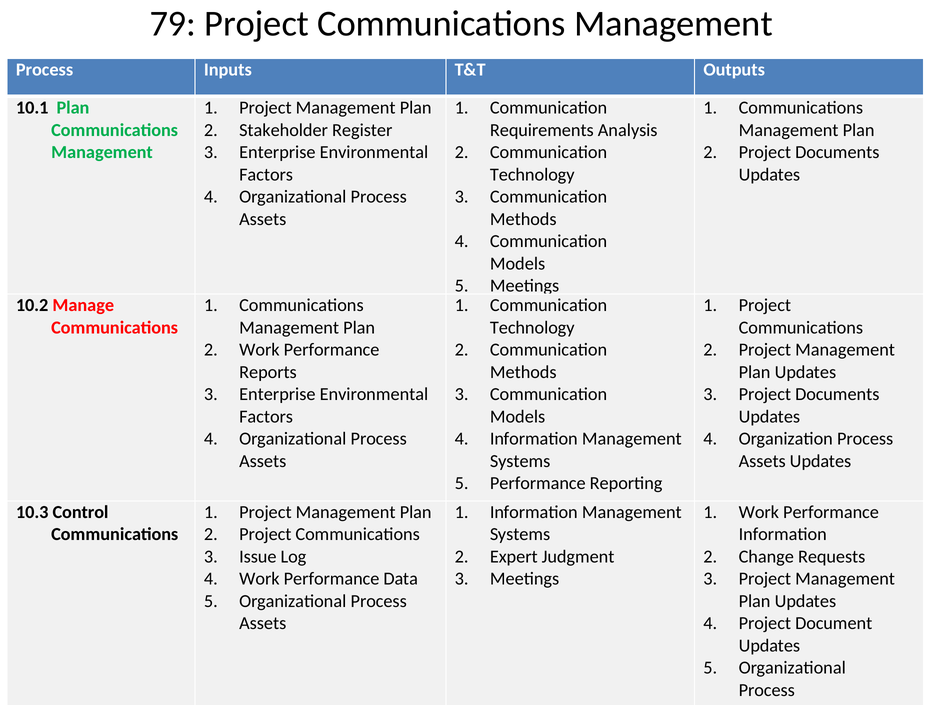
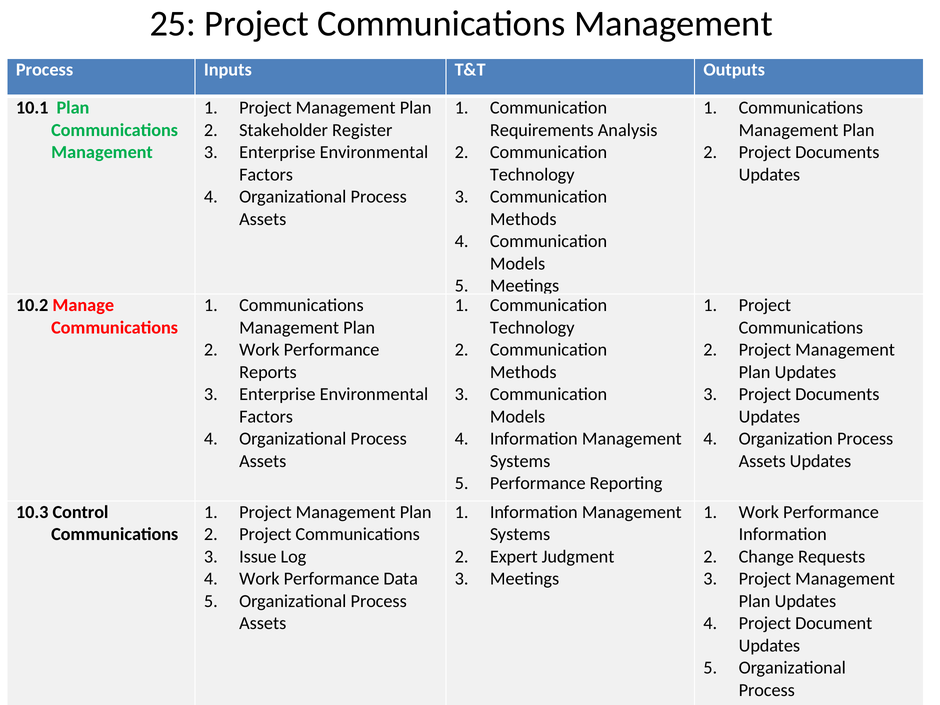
79: 79 -> 25
